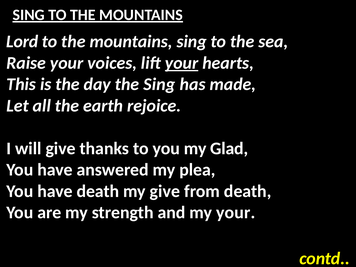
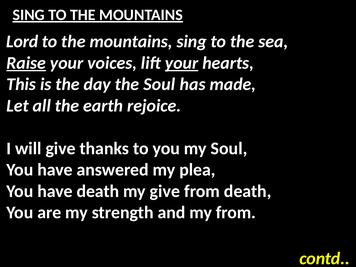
Raise underline: none -> present
the Sing: Sing -> Soul
my Glad: Glad -> Soul
my your: your -> from
